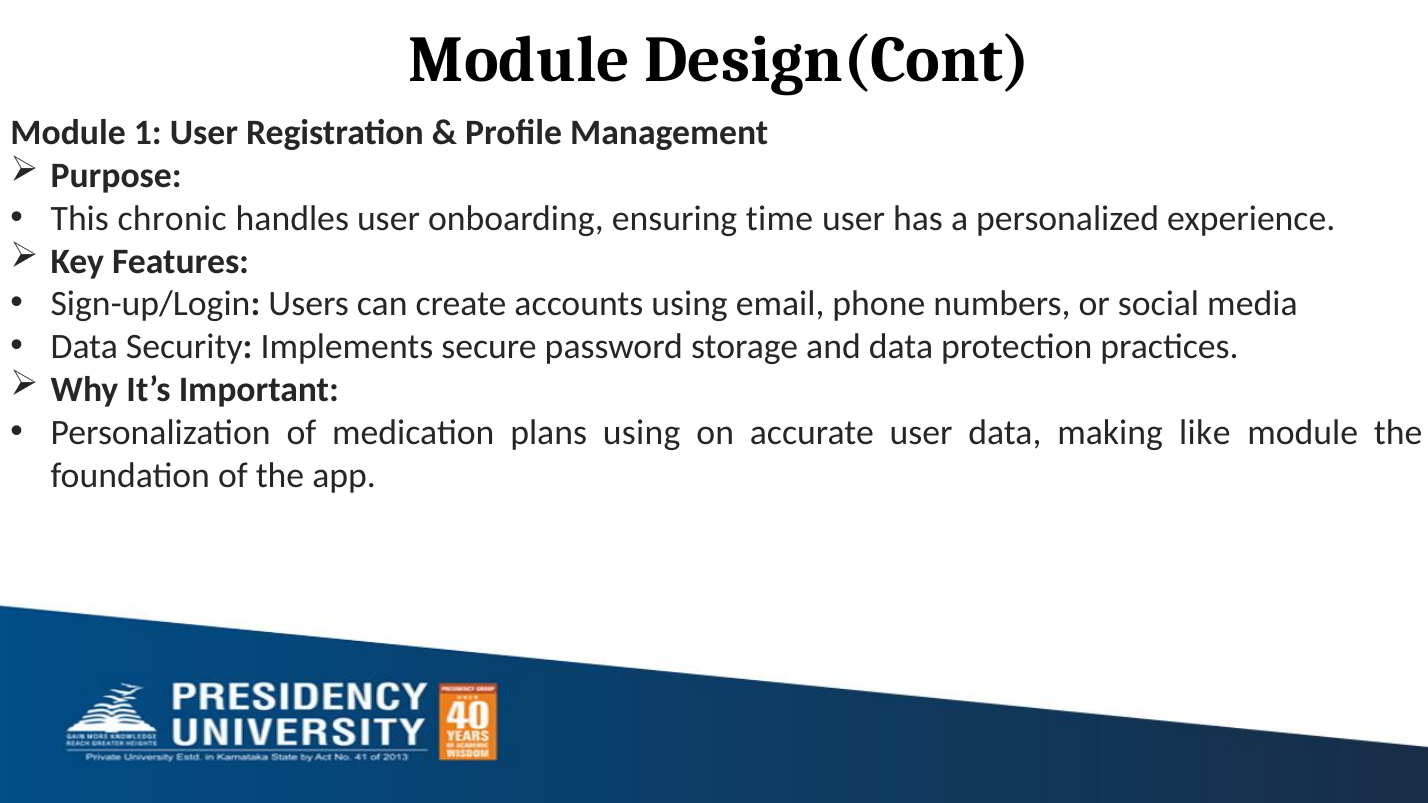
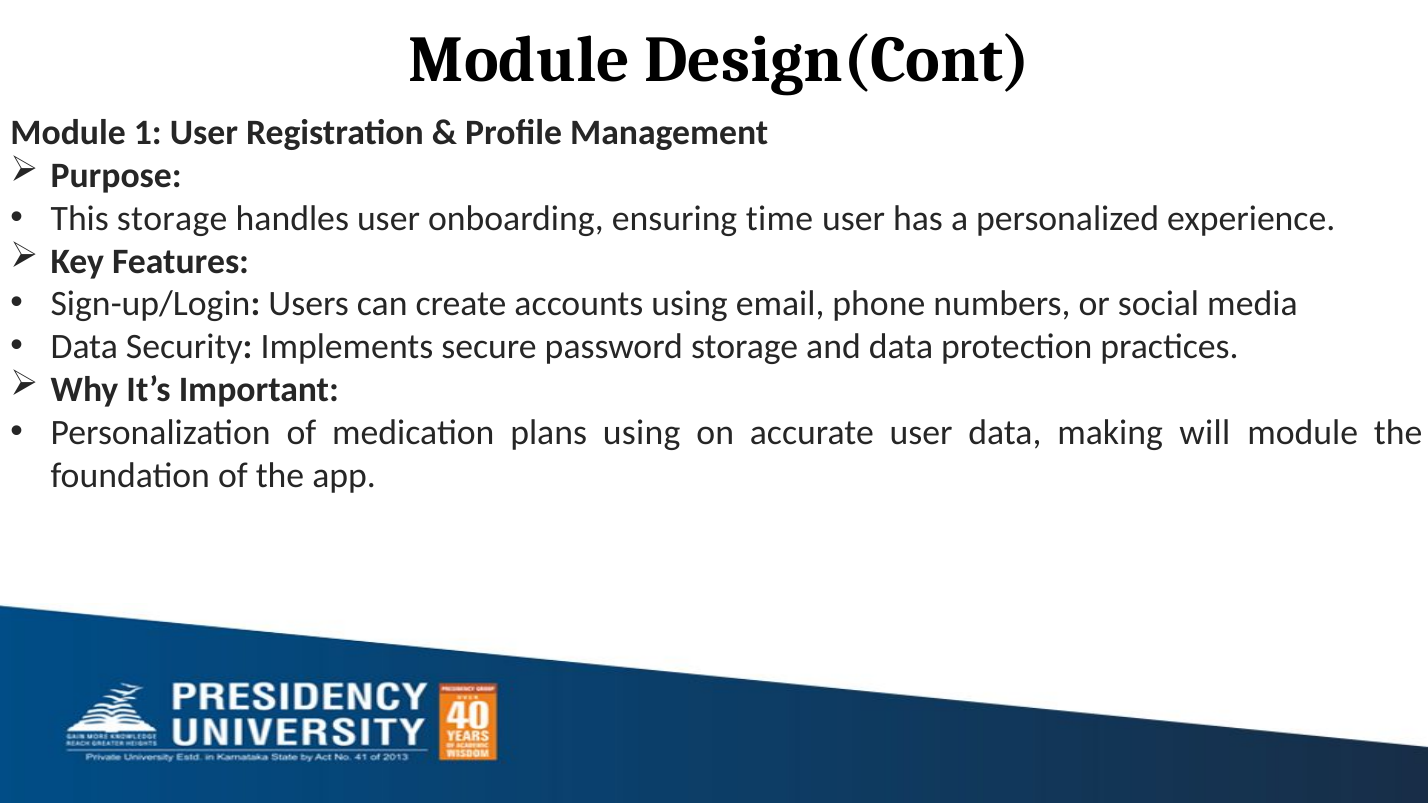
This chronic: chronic -> storage
like: like -> will
